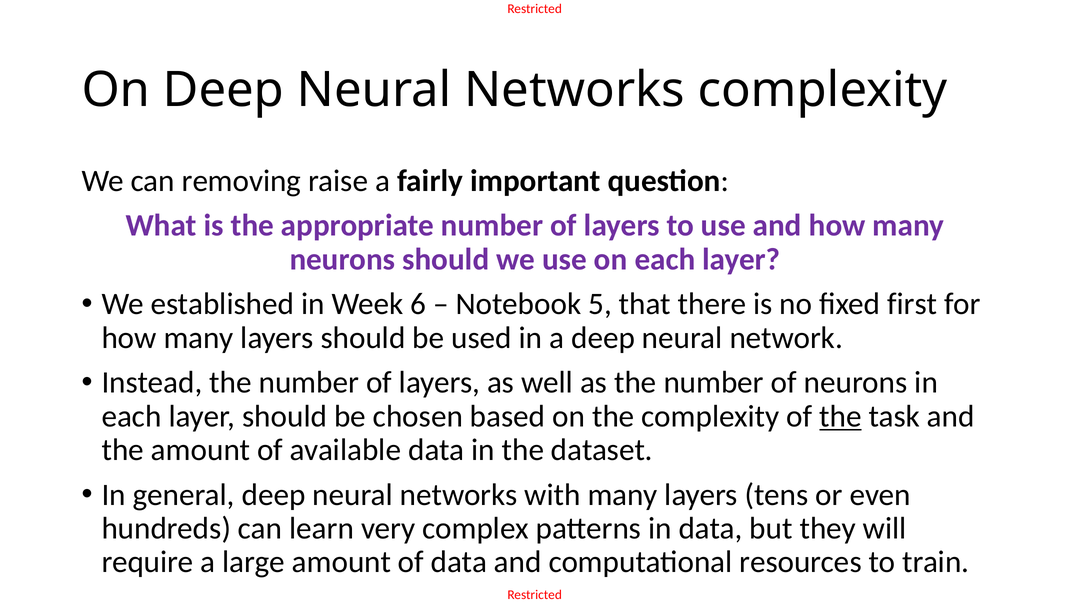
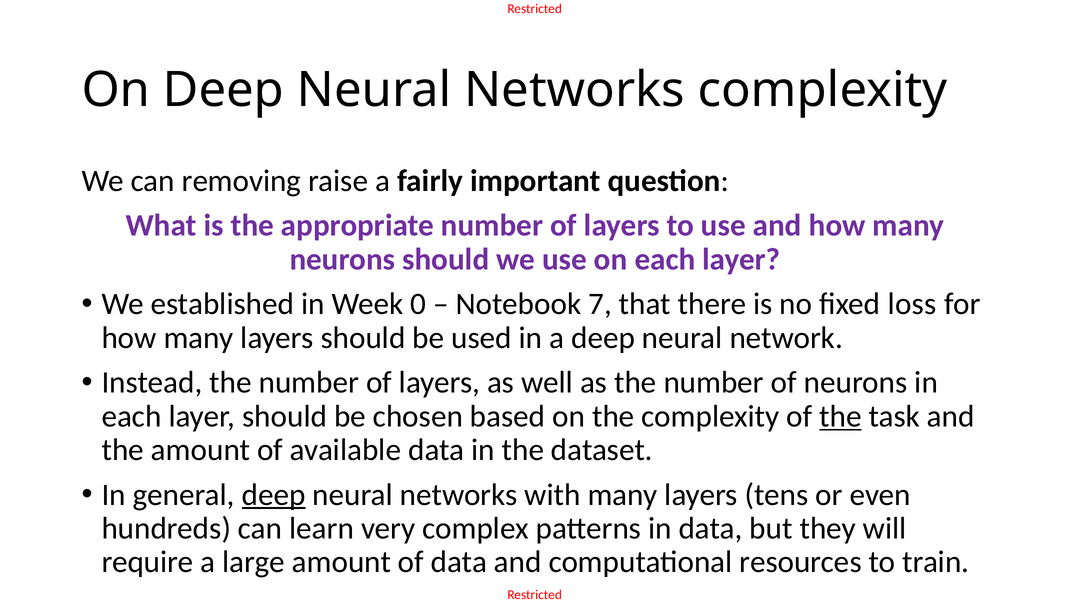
6: 6 -> 0
5: 5 -> 7
first: first -> loss
deep at (274, 495) underline: none -> present
